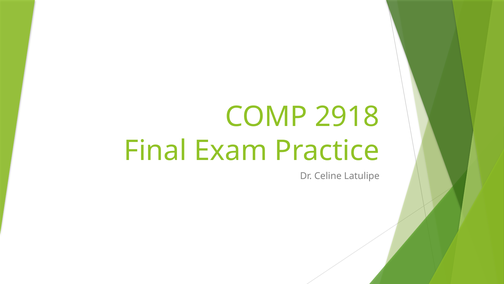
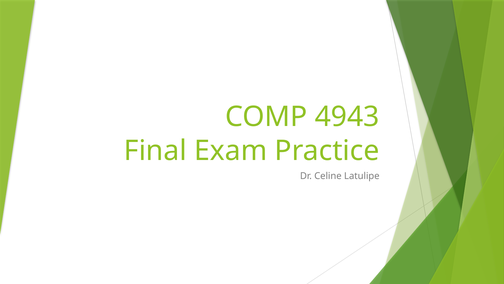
2918: 2918 -> 4943
